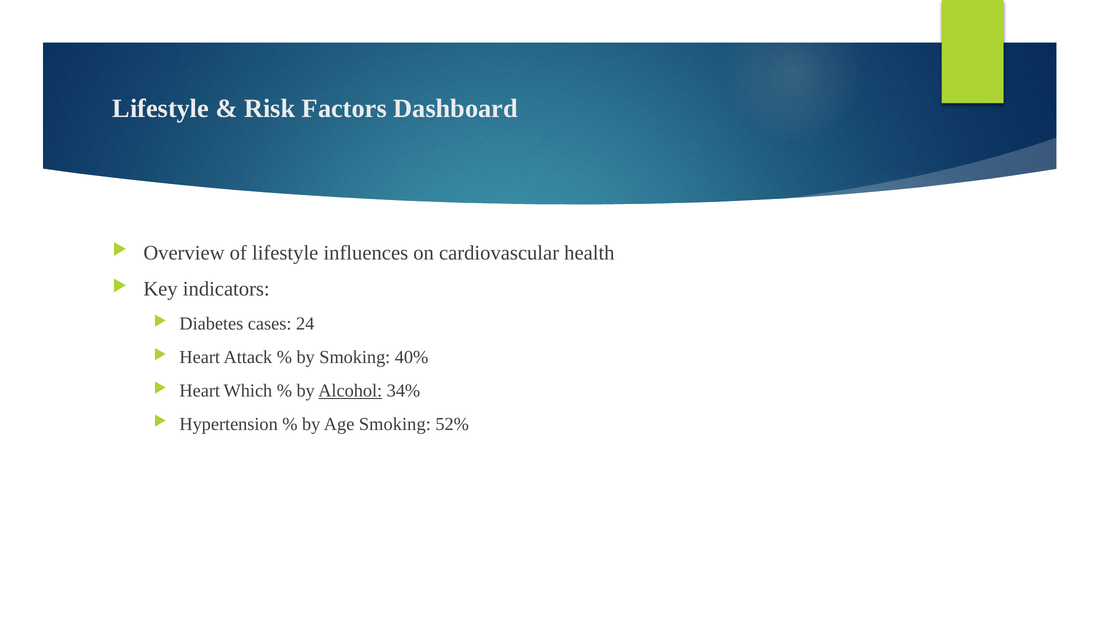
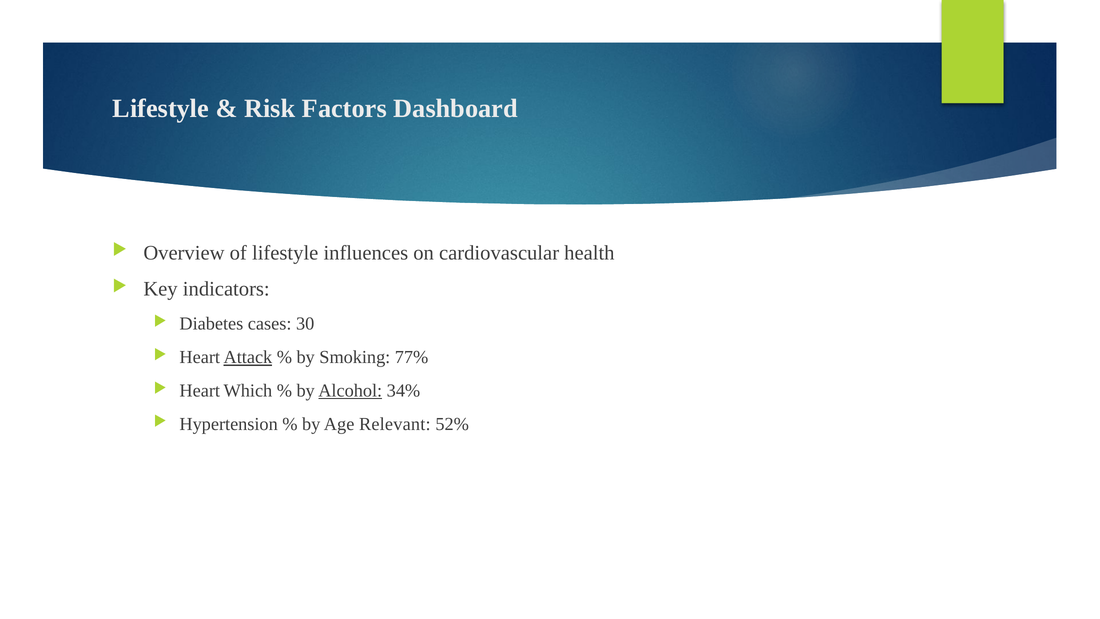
24: 24 -> 30
Attack underline: none -> present
40%: 40% -> 77%
Age Smoking: Smoking -> Relevant
